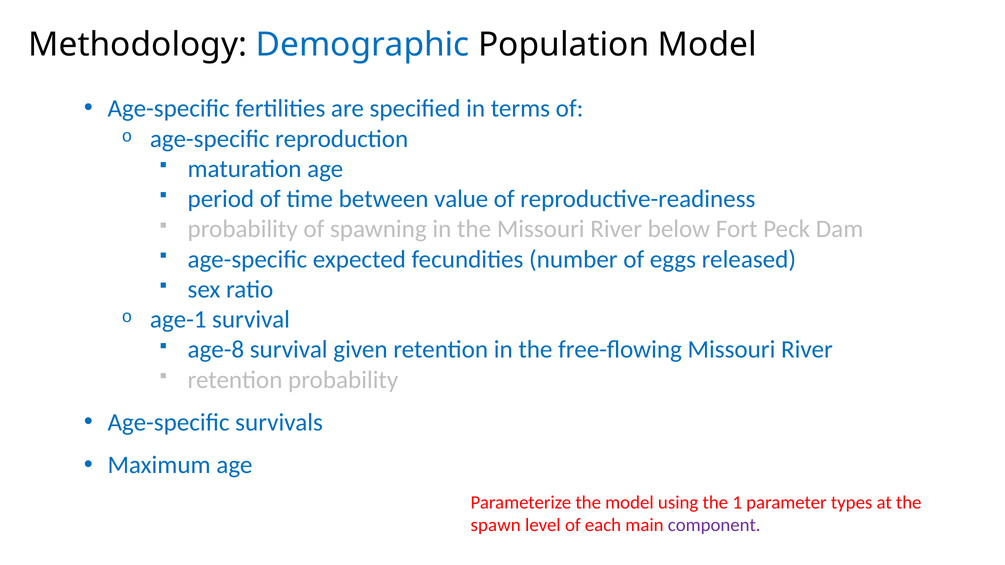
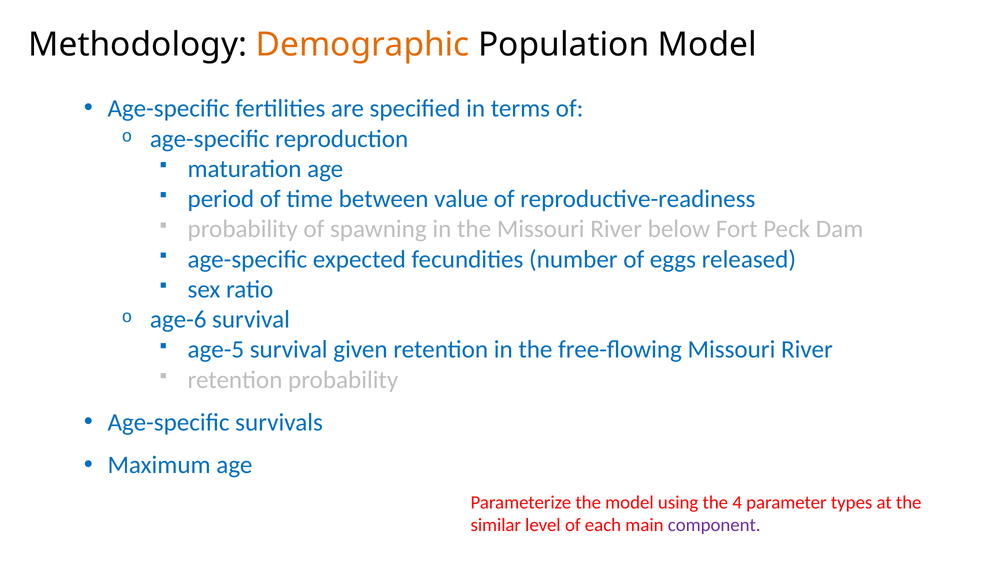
Demographic colour: blue -> orange
age-1: age-1 -> age-6
age-8: age-8 -> age-5
1: 1 -> 4
spawn: spawn -> similar
